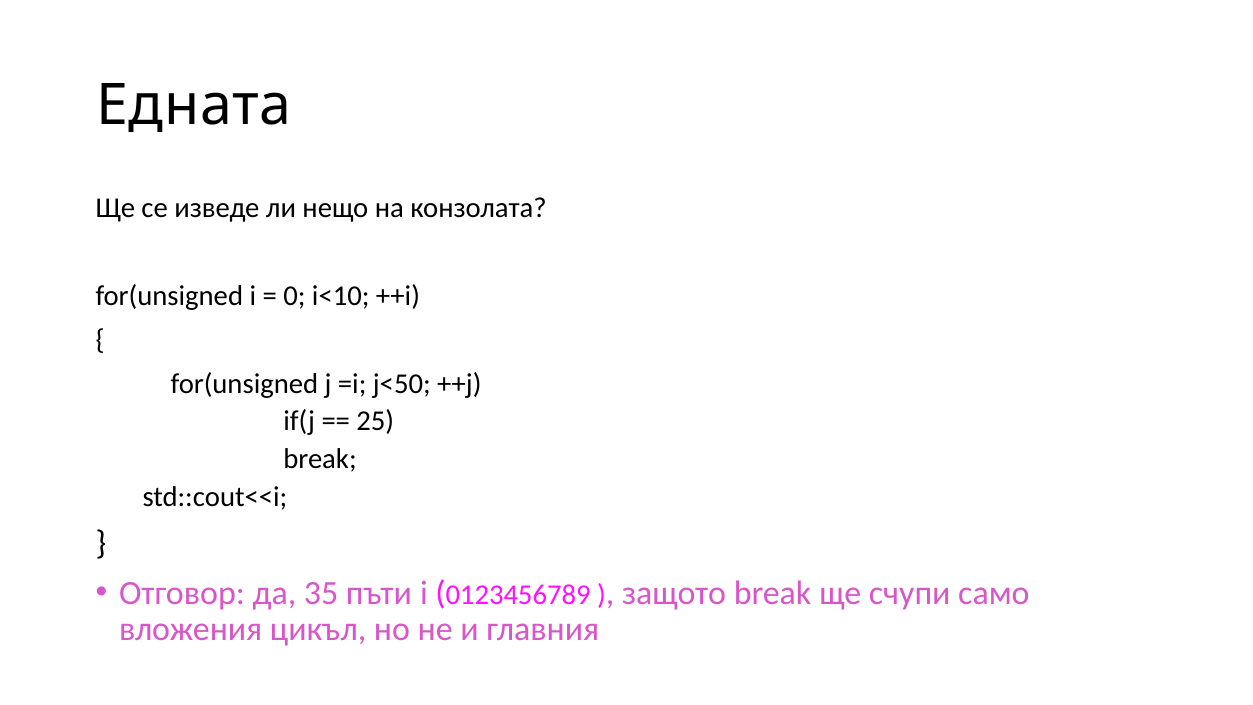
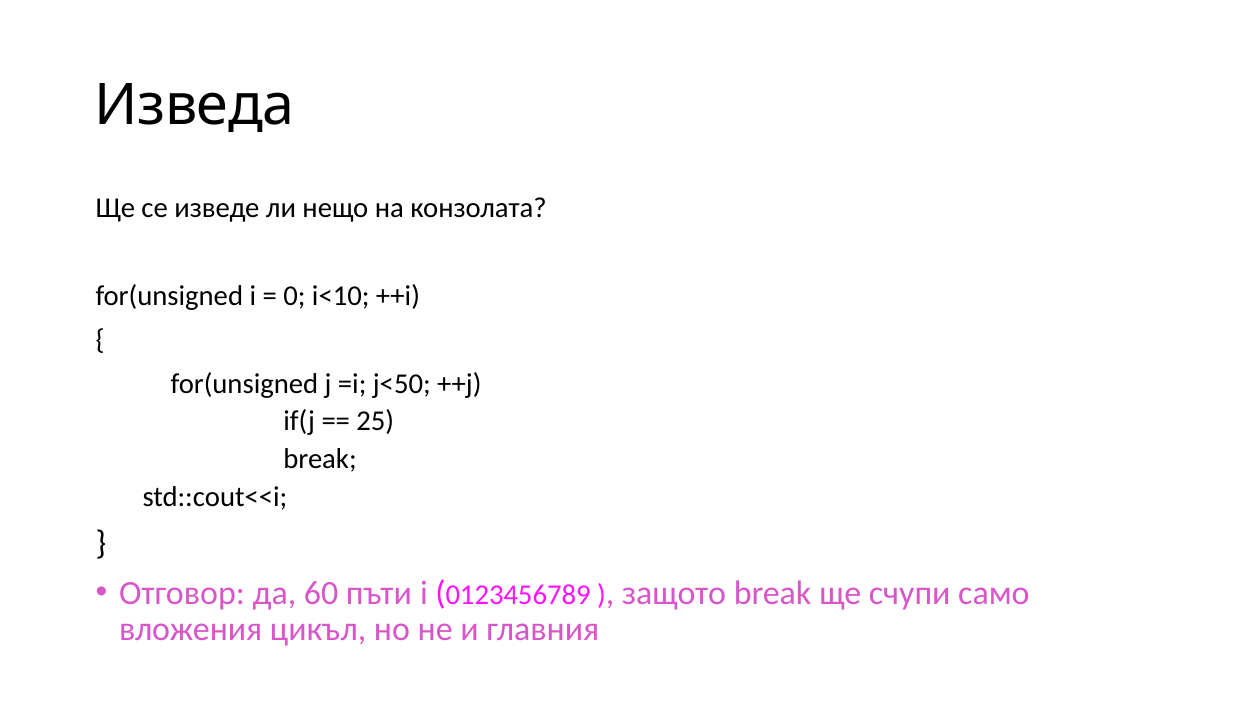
Едната: Едната -> Изведа
35: 35 -> 60
